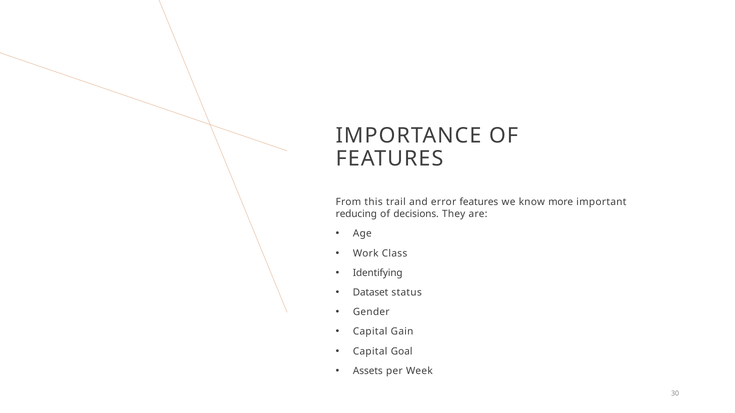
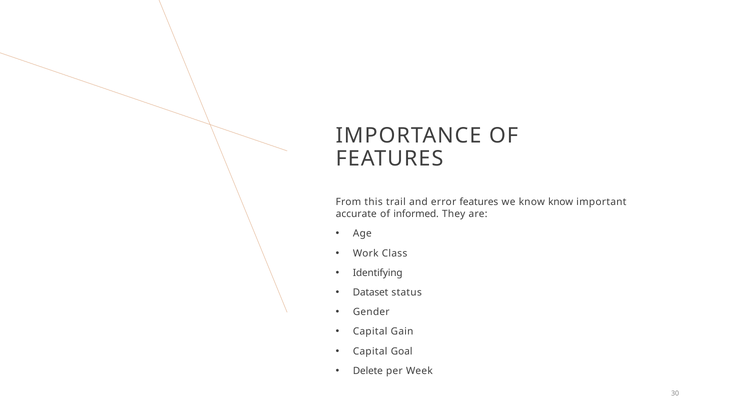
know more: more -> know
reducing: reducing -> accurate
decisions: decisions -> informed
Assets: Assets -> Delete
